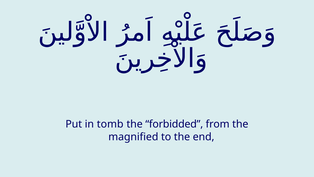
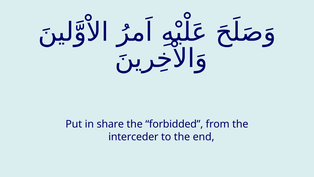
tomb: tomb -> share
magnified: magnified -> interceder
